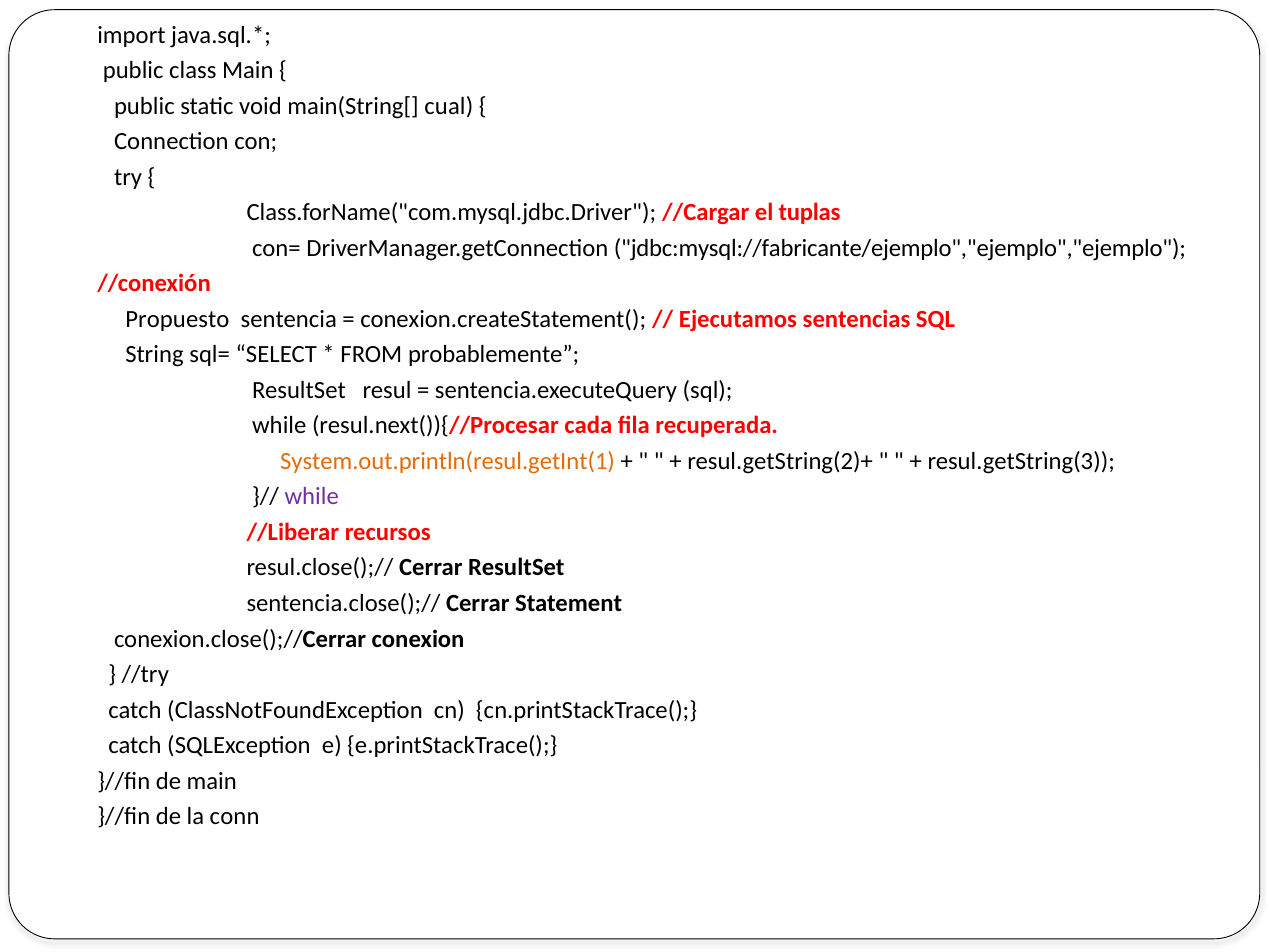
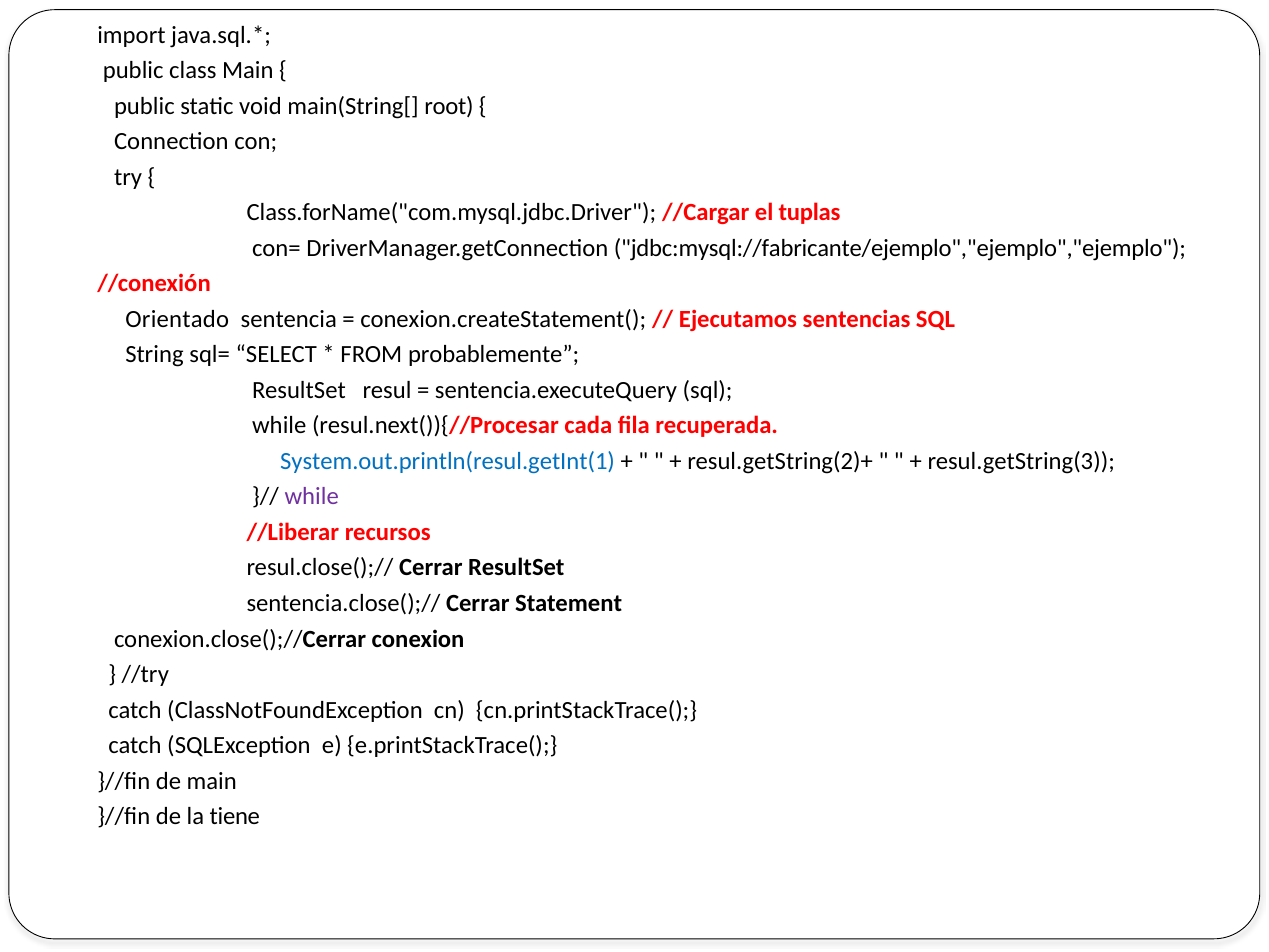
cual: cual -> root
Propuesto: Propuesto -> Orientado
System.out.println(resul.getInt(1 colour: orange -> blue
conn: conn -> tiene
